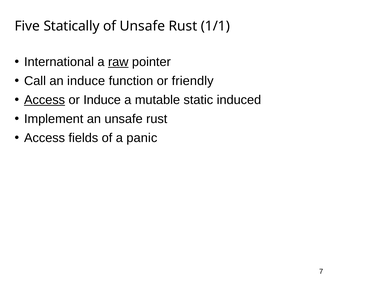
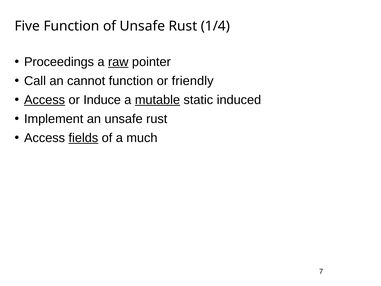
Five Statically: Statically -> Function
1/1: 1/1 -> 1/4
International: International -> Proceedings
an induce: induce -> cannot
mutable underline: none -> present
fields underline: none -> present
panic: panic -> much
